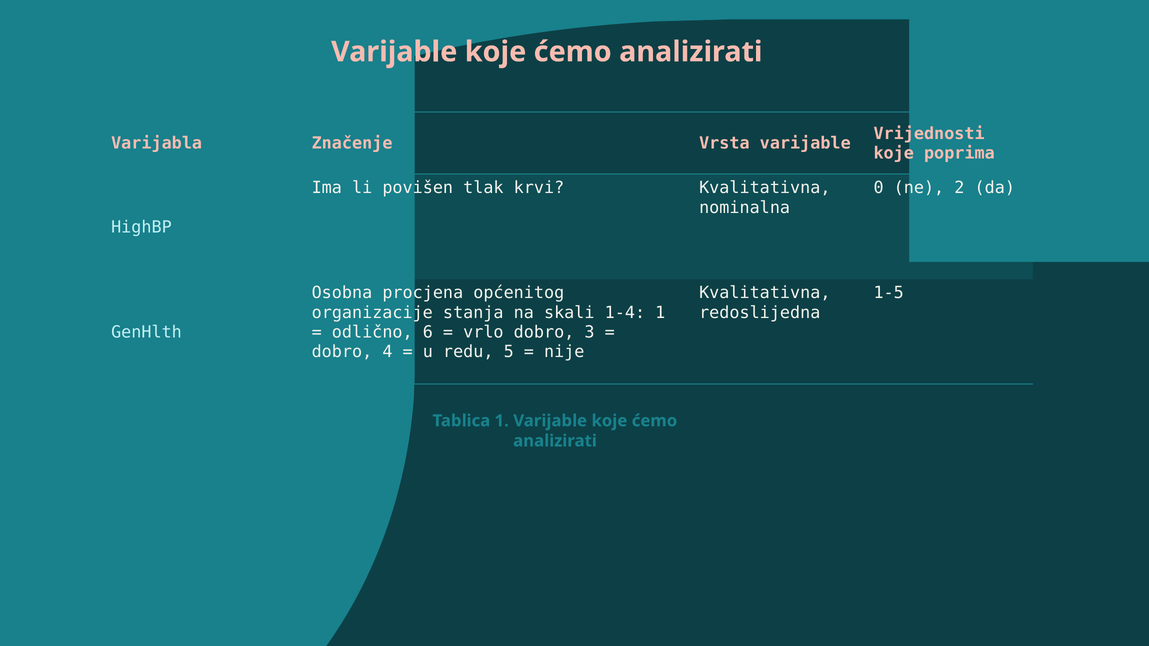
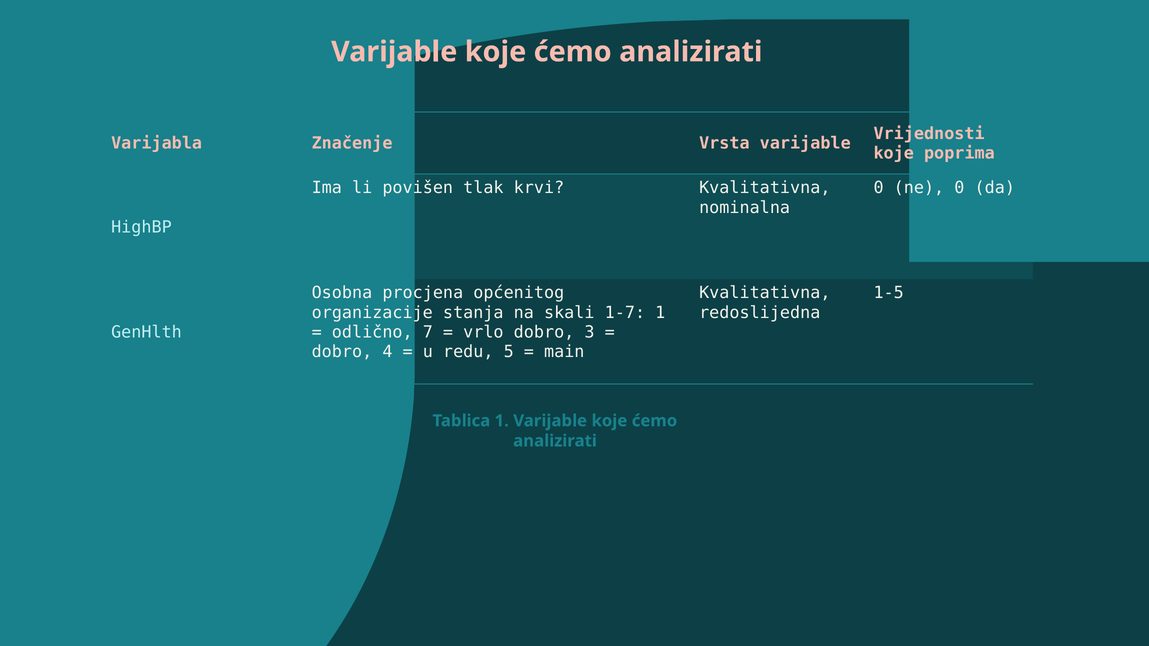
ne 2: 2 -> 0
1-4: 1-4 -> 1-7
odlično 6: 6 -> 7
nije: nije -> main
